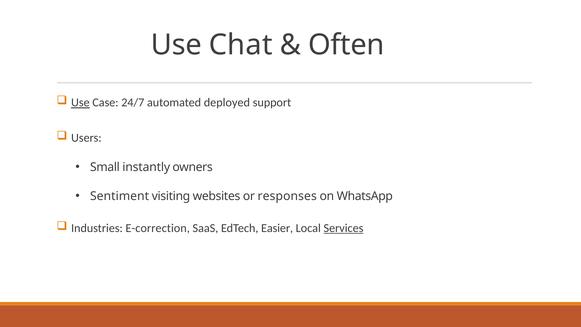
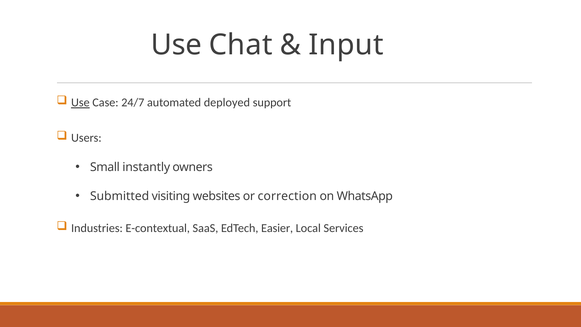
Often: Often -> Input
Sentiment: Sentiment -> Submitted
responses: responses -> correction
E-correction: E-correction -> E-contextual
Services underline: present -> none
